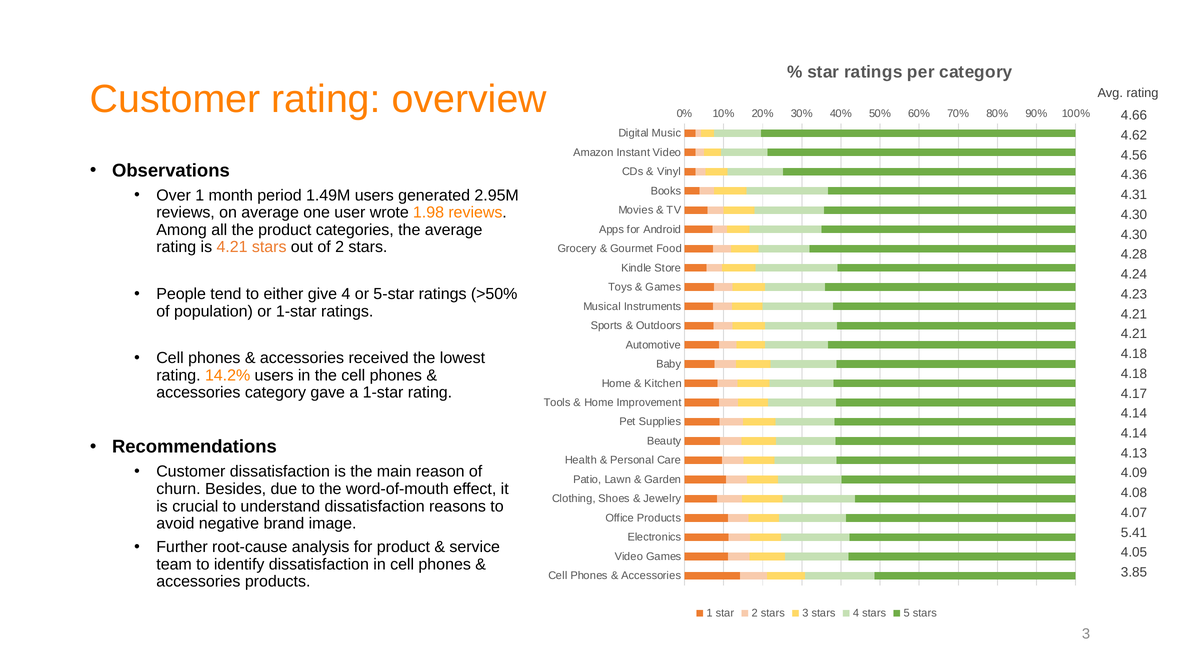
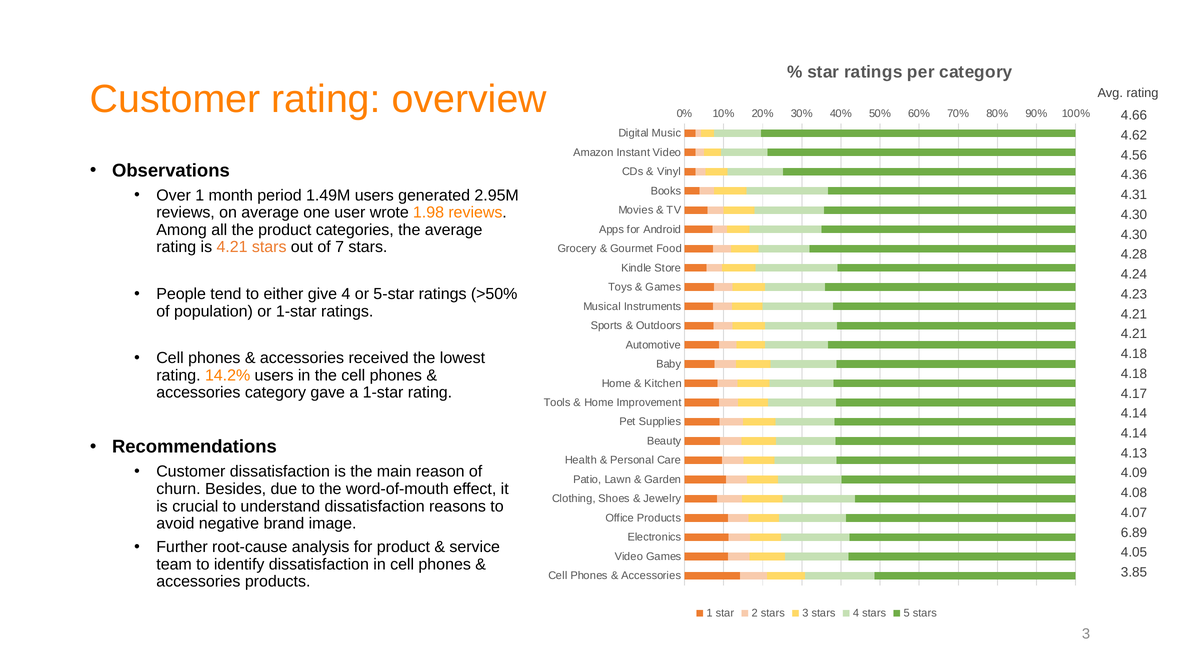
of 2: 2 -> 7
5.41: 5.41 -> 6.89
